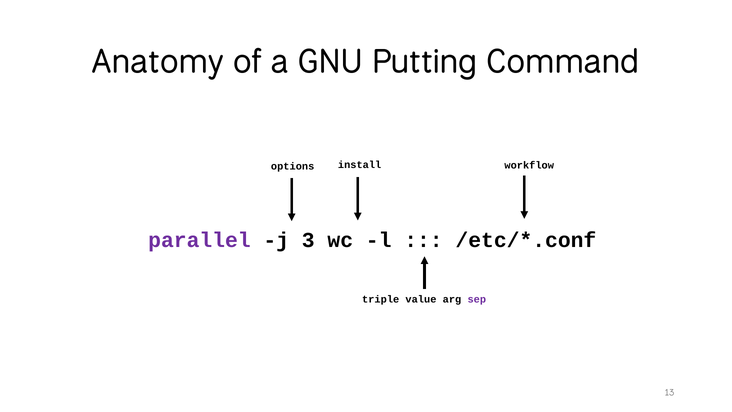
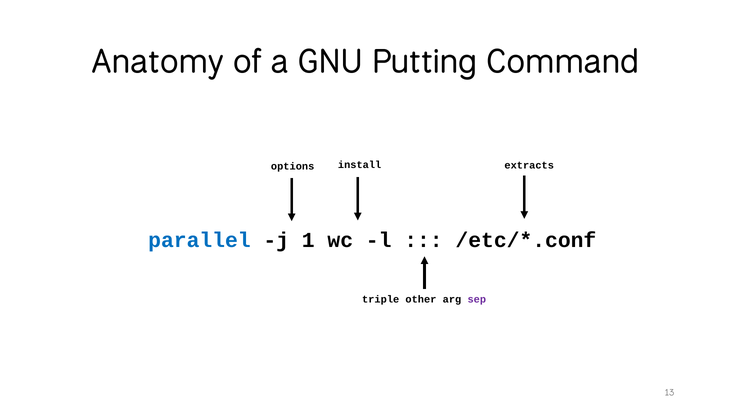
workflow: workflow -> extracts
parallel colour: purple -> blue
3: 3 -> 1
value: value -> other
